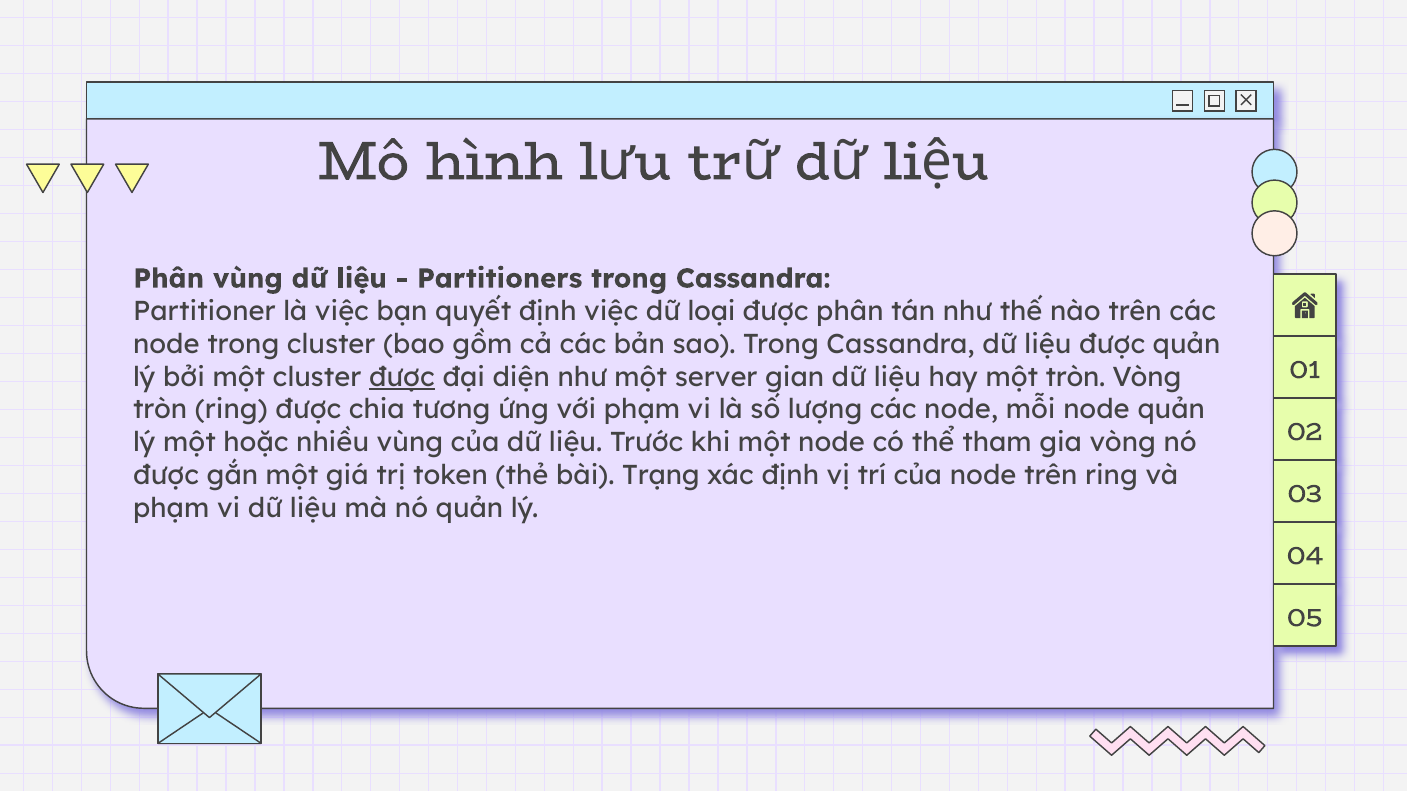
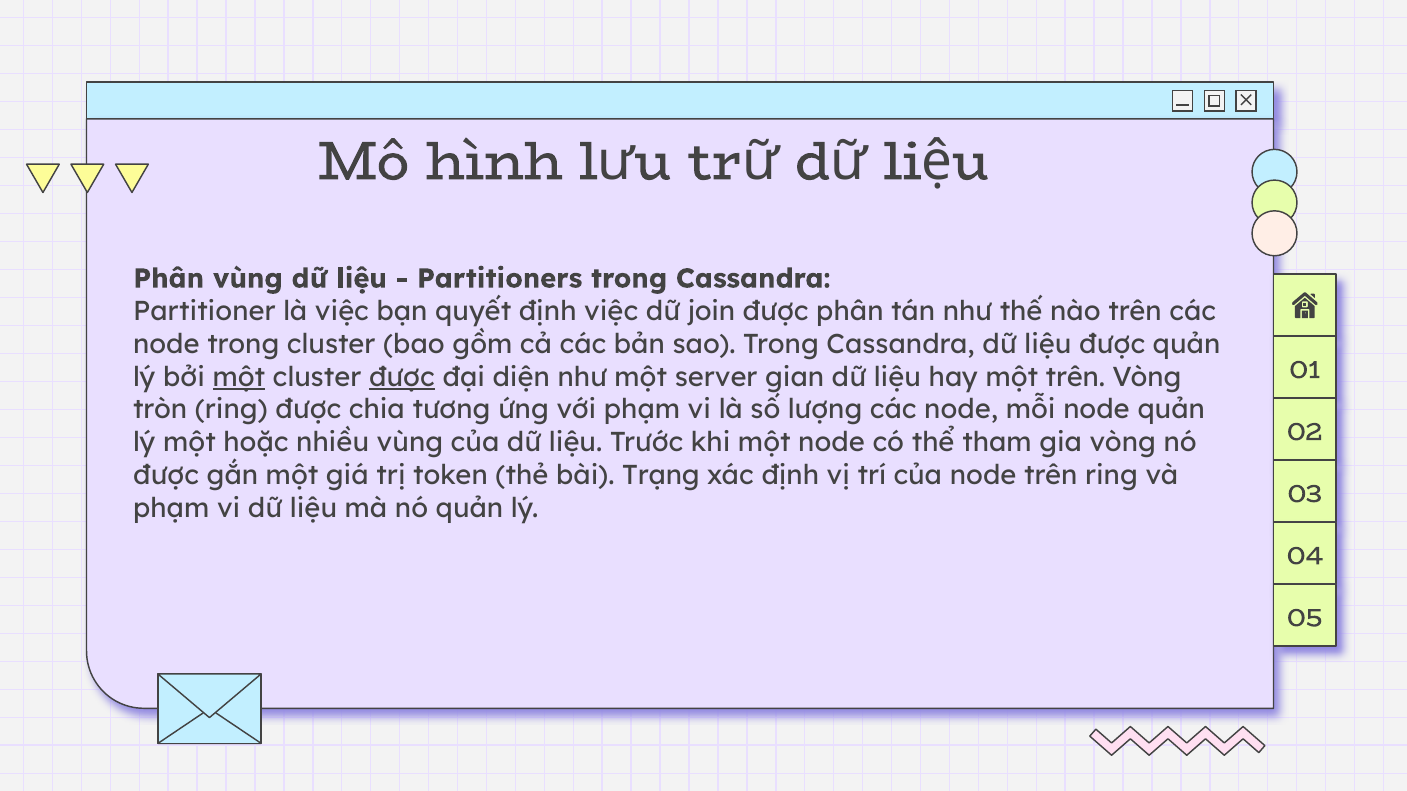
loại: loại -> join
một at (239, 377) underline: none -> present
một tròn: tròn -> trên
